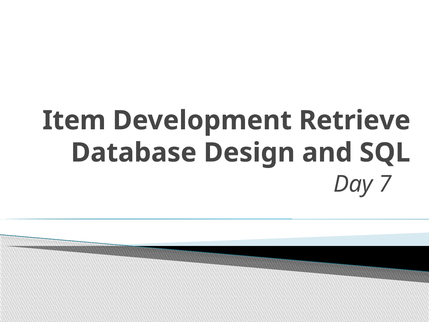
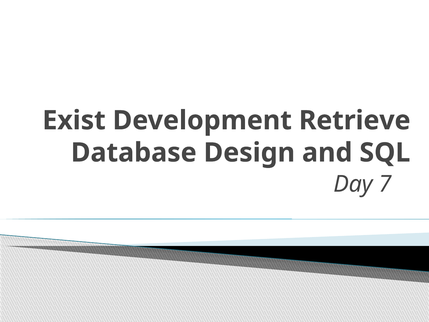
Item: Item -> Exist
